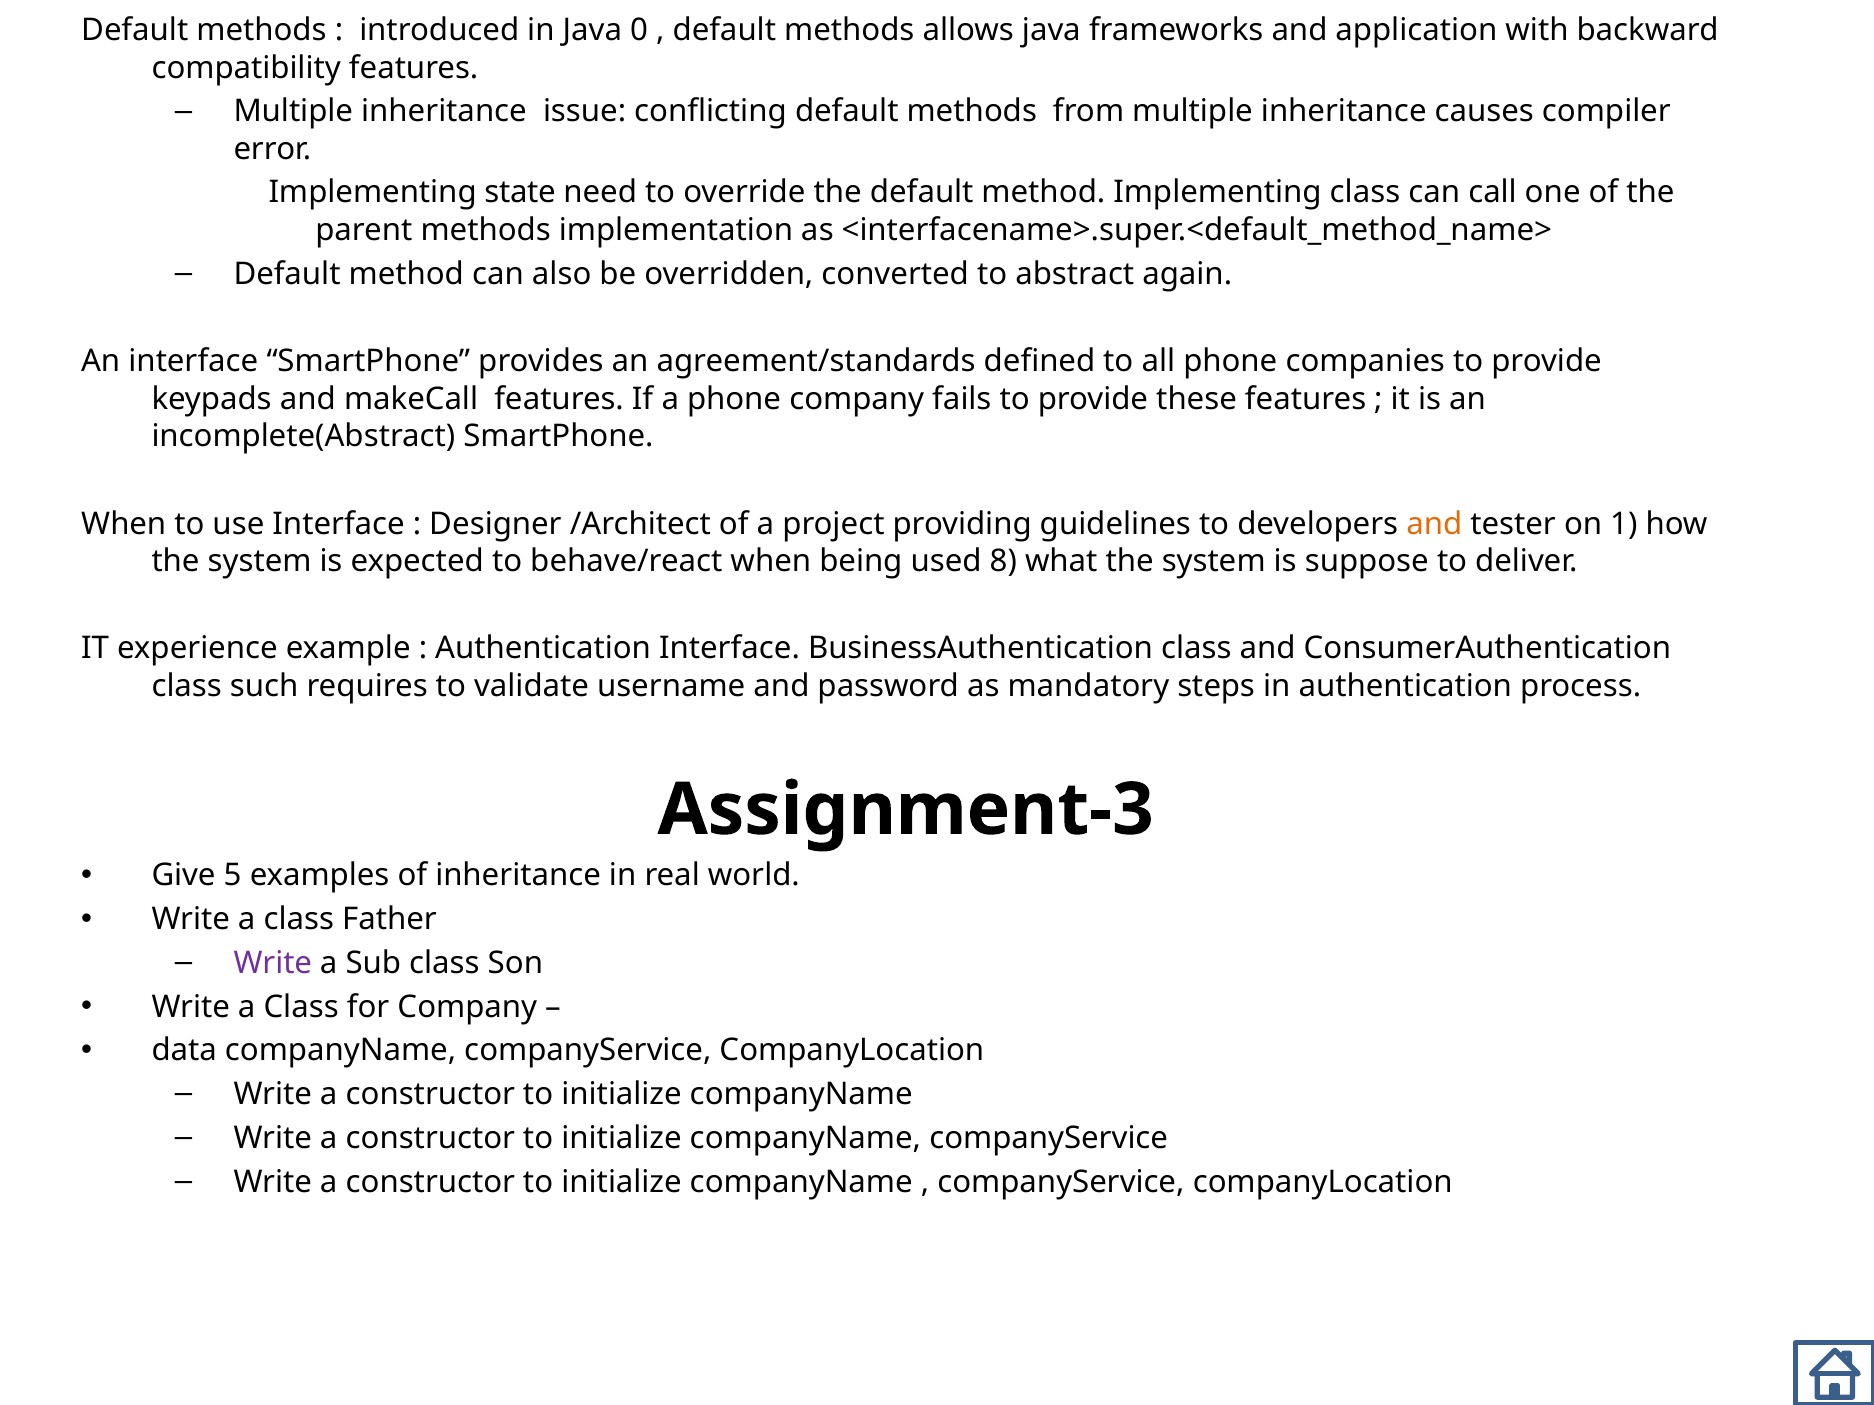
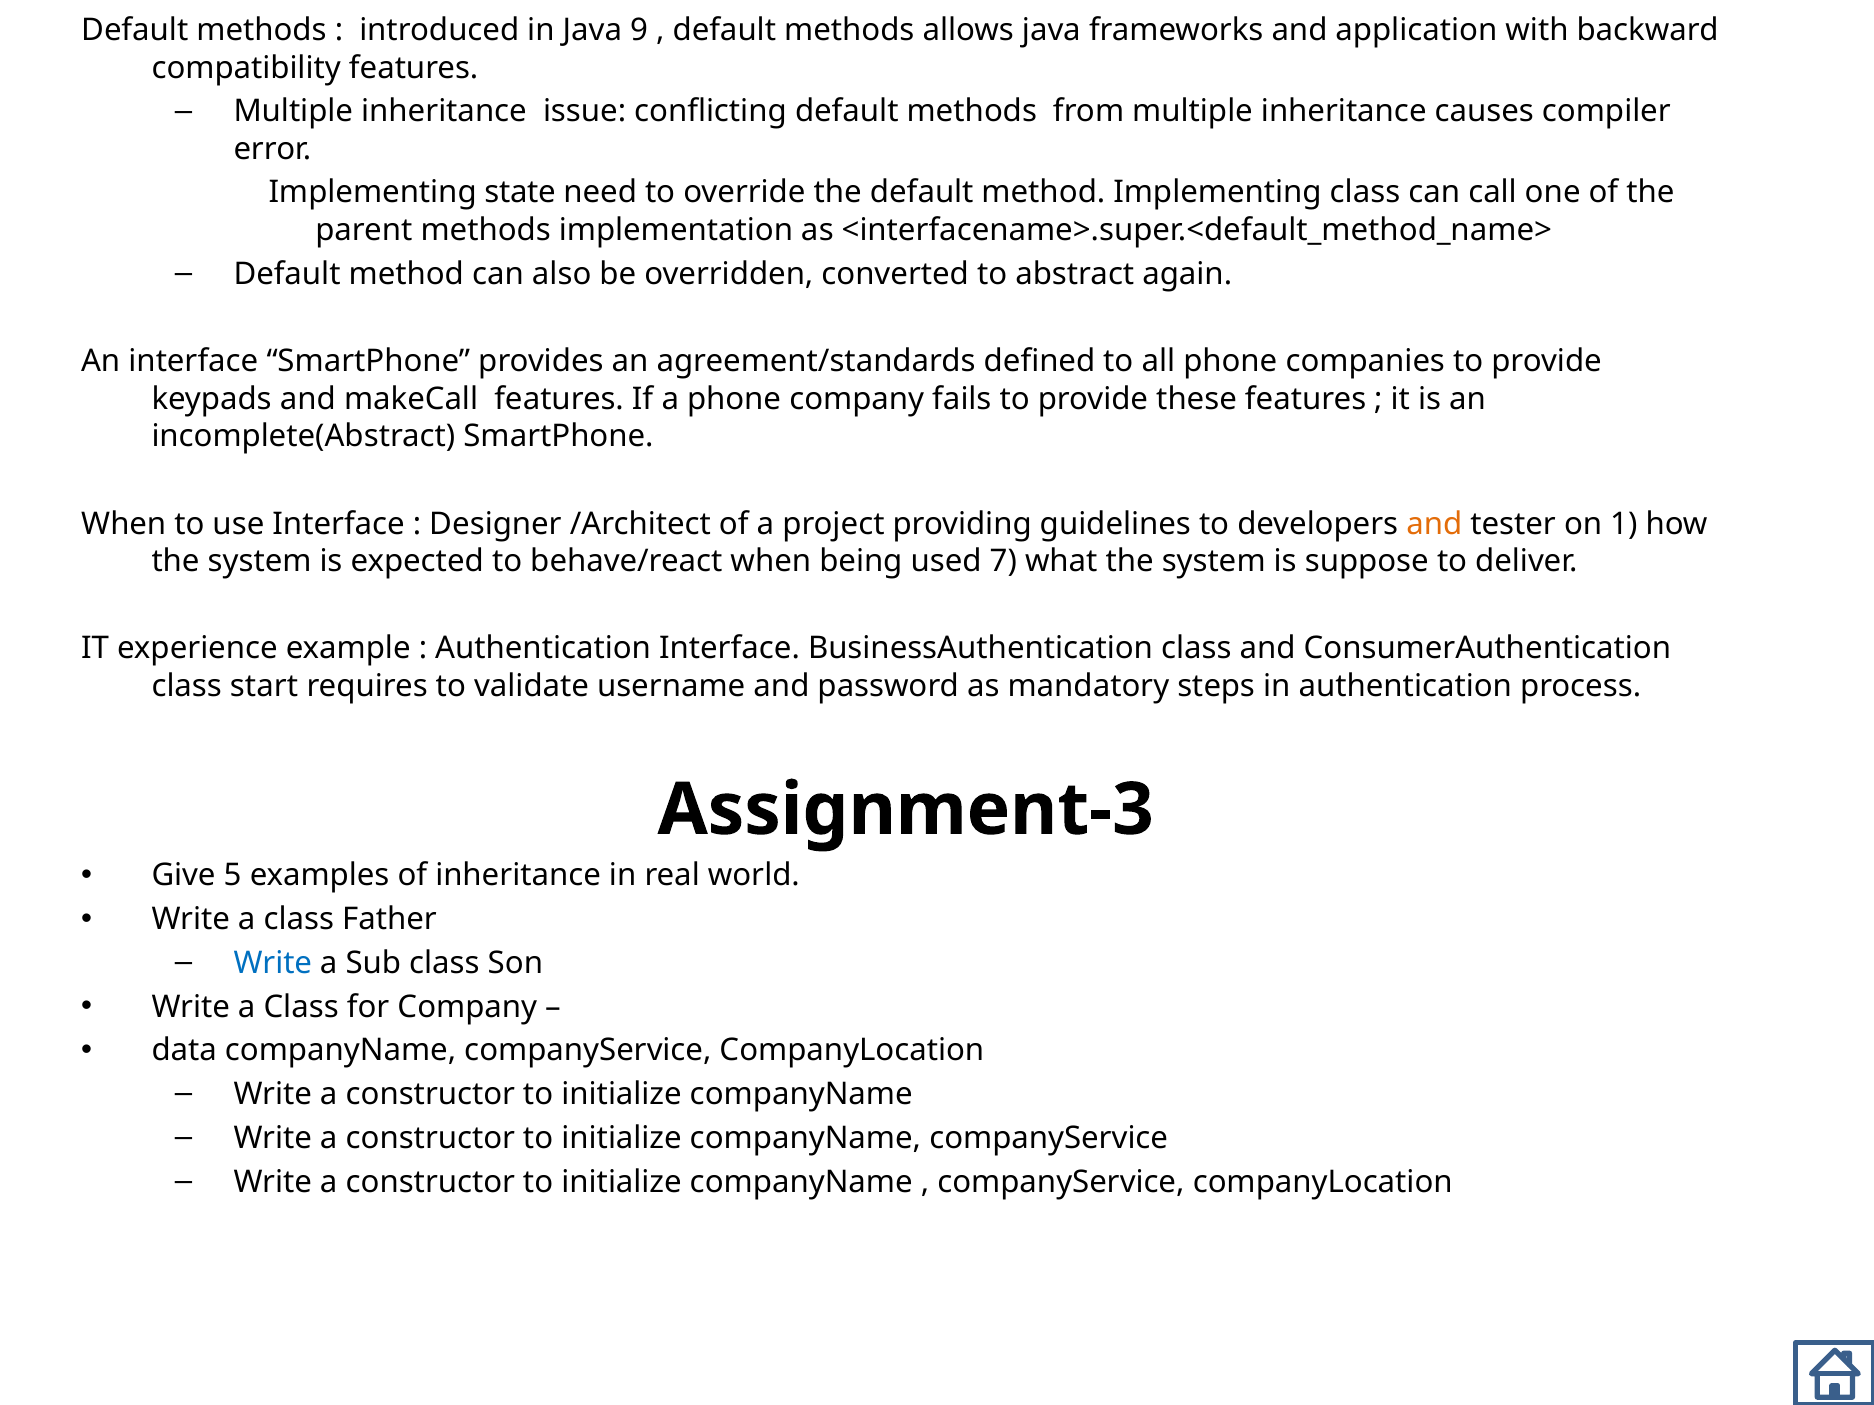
0: 0 -> 9
8: 8 -> 7
such: such -> start
Write at (273, 964) colour: purple -> blue
